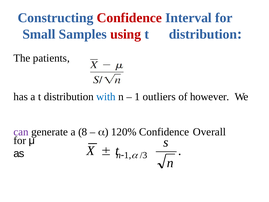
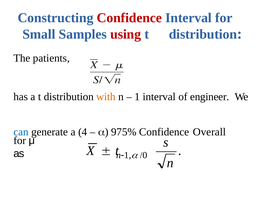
with colour: blue -> orange
1 outliers: outliers -> interval
however: however -> engineer
can colour: purple -> blue
8: 8 -> 4
120%: 120% -> 975%
/3: /3 -> /0
